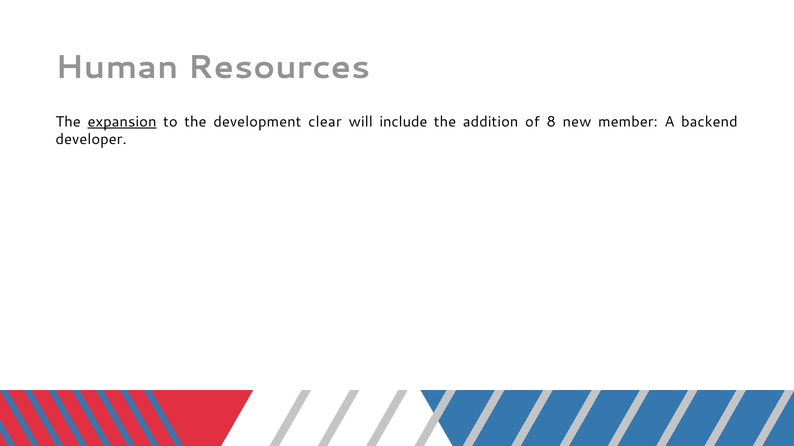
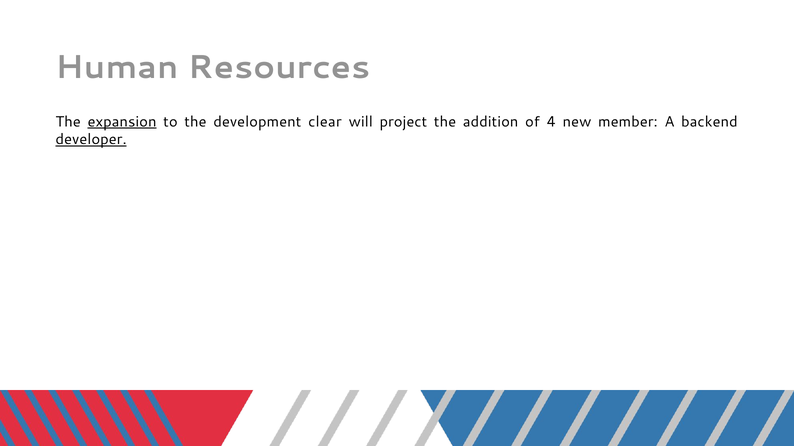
include: include -> project
8: 8 -> 4
developer underline: none -> present
